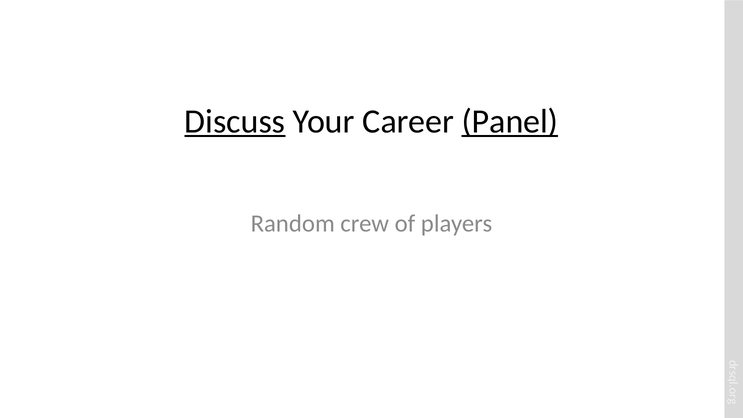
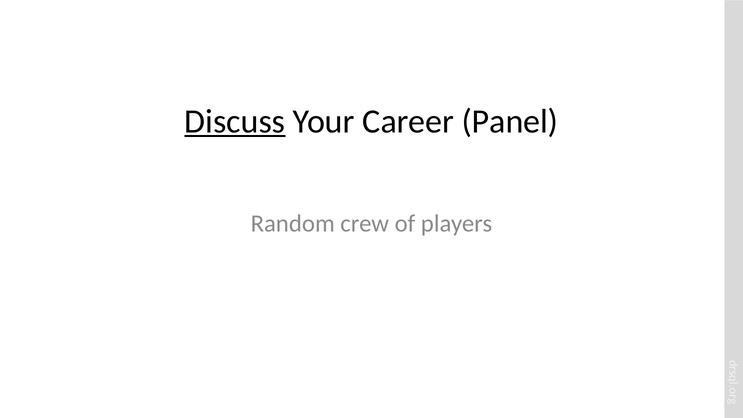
Panel underline: present -> none
